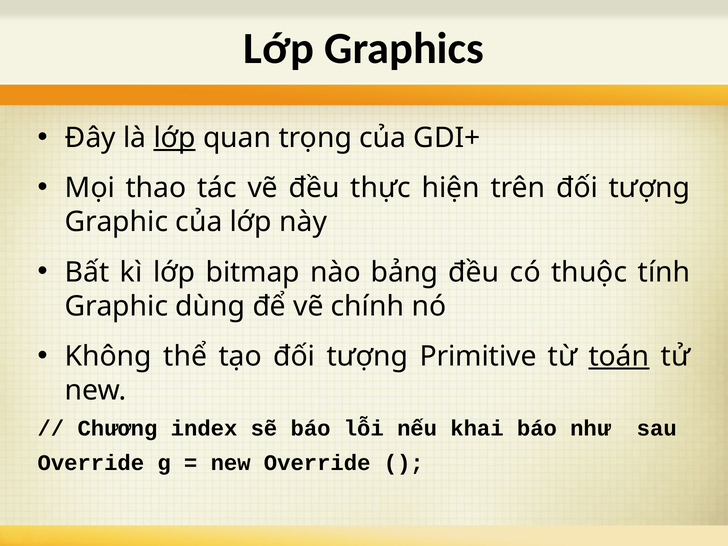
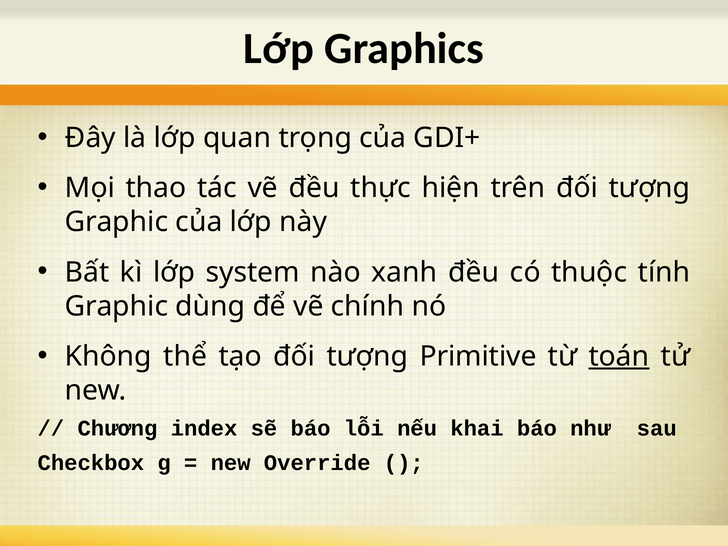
lớp at (175, 138) underline: present -> none
bitmap: bitmap -> system
bảng: bảng -> xanh
Override at (91, 463): Override -> Checkbox
